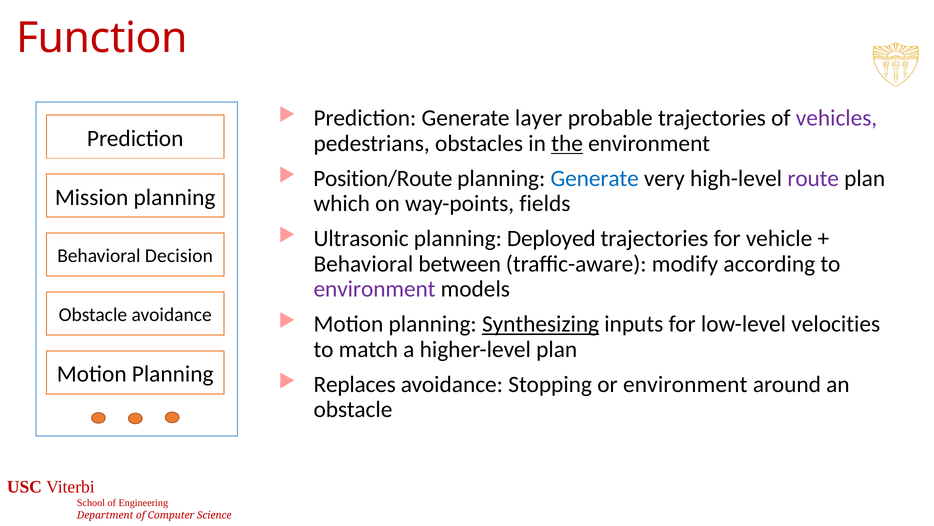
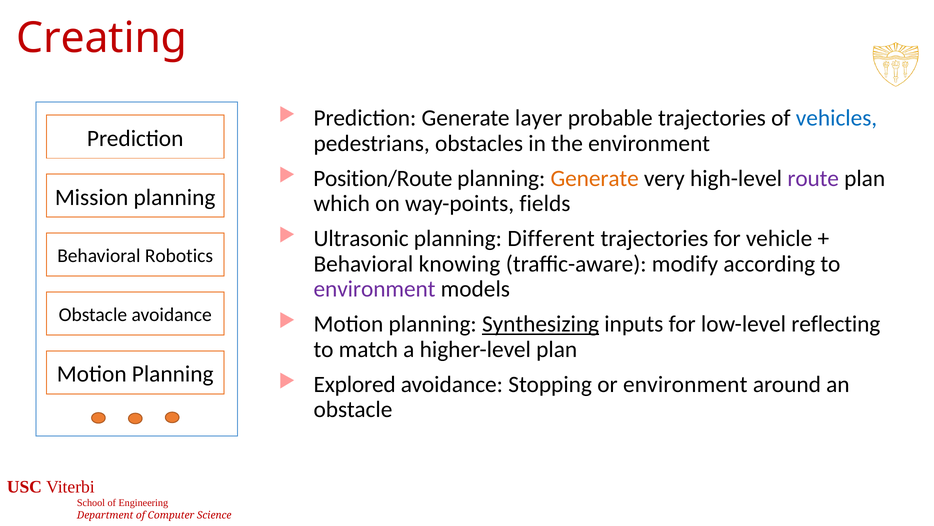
Function: Function -> Creating
vehicles colour: purple -> blue
the underline: present -> none
Generate at (595, 178) colour: blue -> orange
Deployed: Deployed -> Different
Decision: Decision -> Robotics
between: between -> knowing
velocities: velocities -> reflecting
Replaces: Replaces -> Explored
